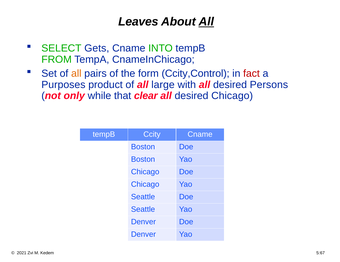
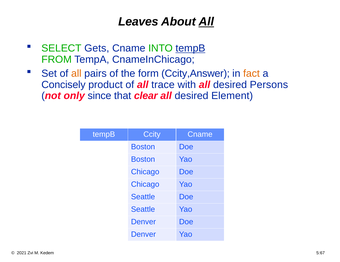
tempB at (190, 48) underline: none -> present
Ccity,Control: Ccity,Control -> Ccity,Answer
fact colour: red -> orange
Purposes: Purposes -> Concisely
large: large -> trace
while: while -> since
desired Chicago: Chicago -> Element
